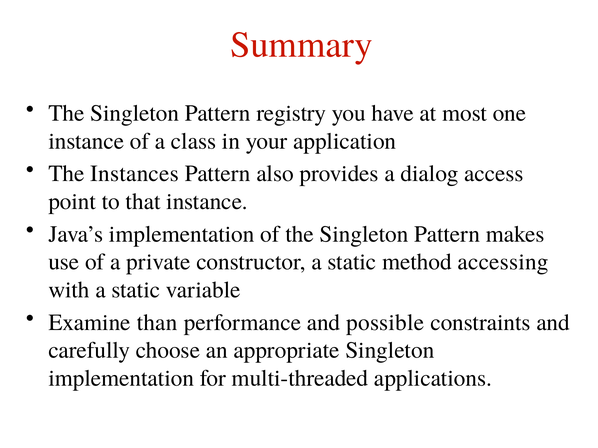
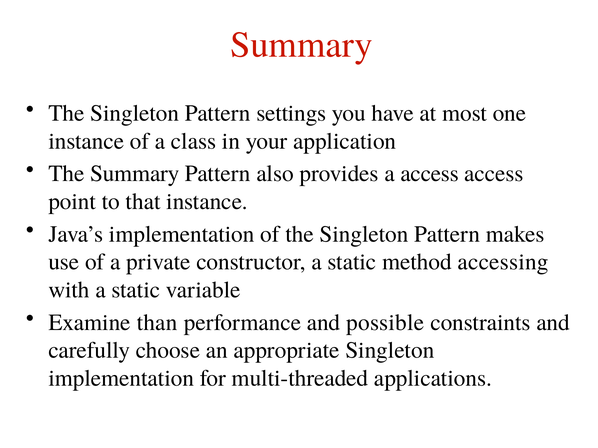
registry: registry -> settings
The Instances: Instances -> Summary
a dialog: dialog -> access
